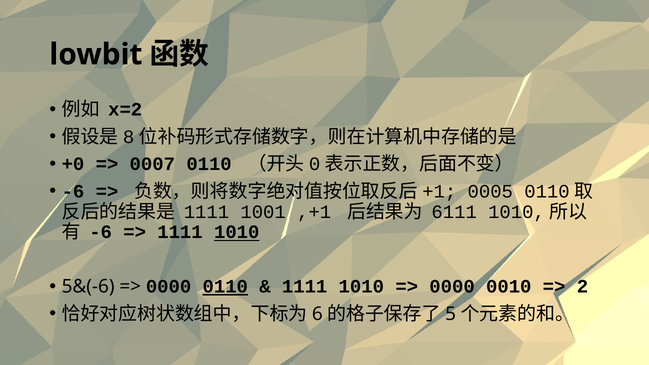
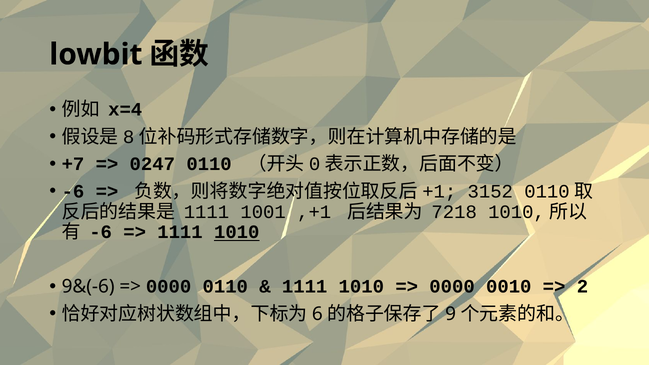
x=2: x=2 -> x=4
+0: +0 -> +7
0007: 0007 -> 0247
0005: 0005 -> 3152
6111: 6111 -> 7218
5&(-6: 5&(-6 -> 9&(-6
0110 at (225, 287) underline: present -> none
5: 5 -> 9
